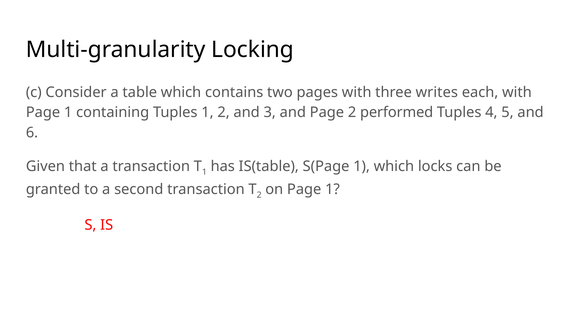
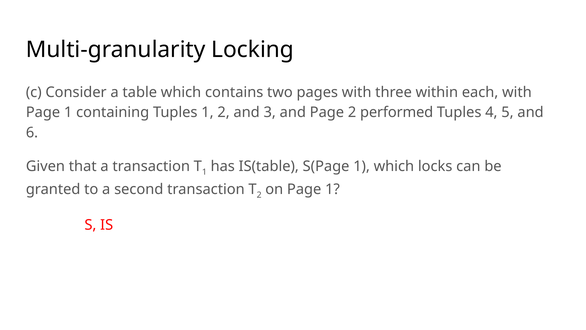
writes: writes -> within
